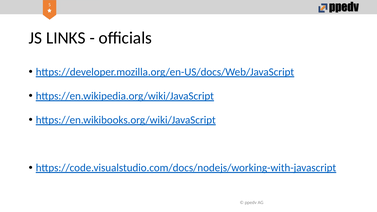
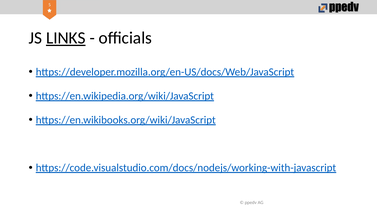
LINKS underline: none -> present
